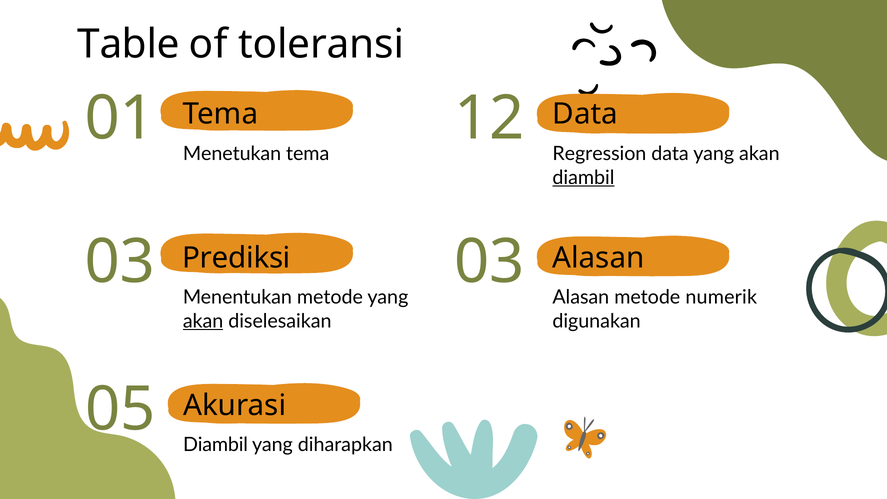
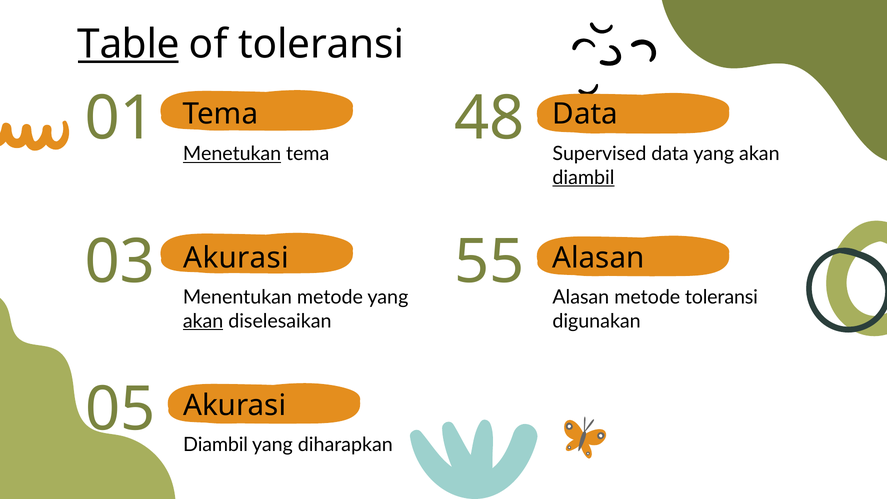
Table underline: none -> present
12: 12 -> 48
Menetukan underline: none -> present
Regression: Regression -> Supervised
03 03: 03 -> 55
Prediksi at (236, 258): Prediksi -> Akurasi
metode numerik: numerik -> toleransi
